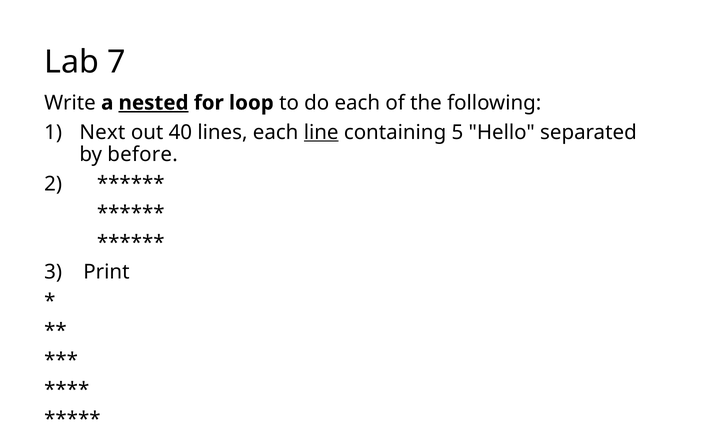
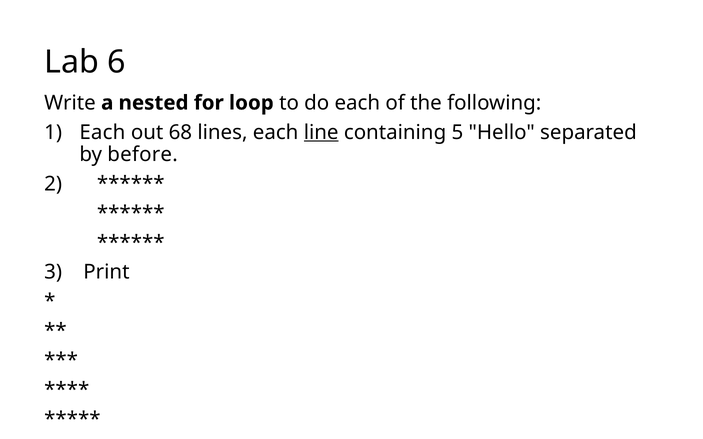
7: 7 -> 6
nested underline: present -> none
1 Next: Next -> Each
40: 40 -> 68
